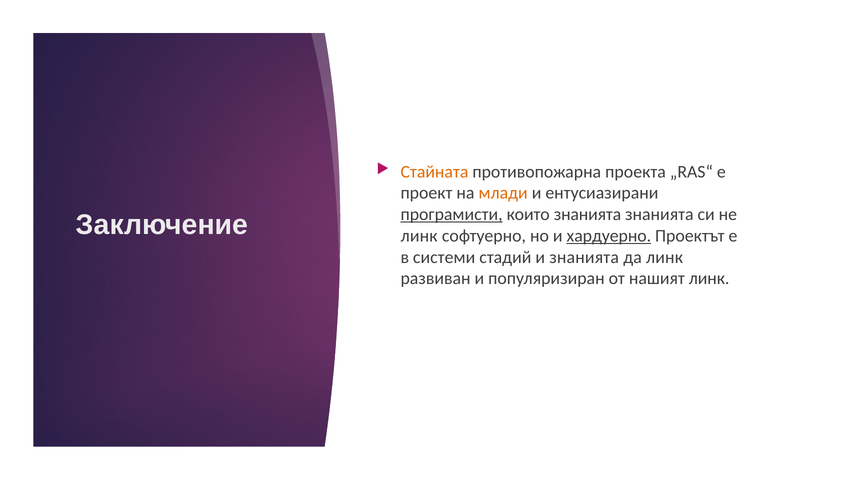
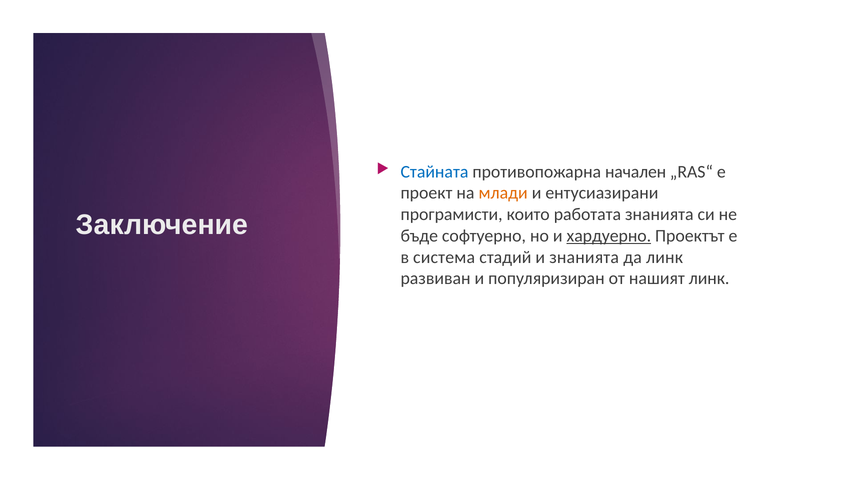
Стайната colour: orange -> blue
проекта: проекта -> начален
програмисти underline: present -> none
които знанията: знанията -> работата
линк at (419, 236): линк -> бъде
системи: системи -> система
